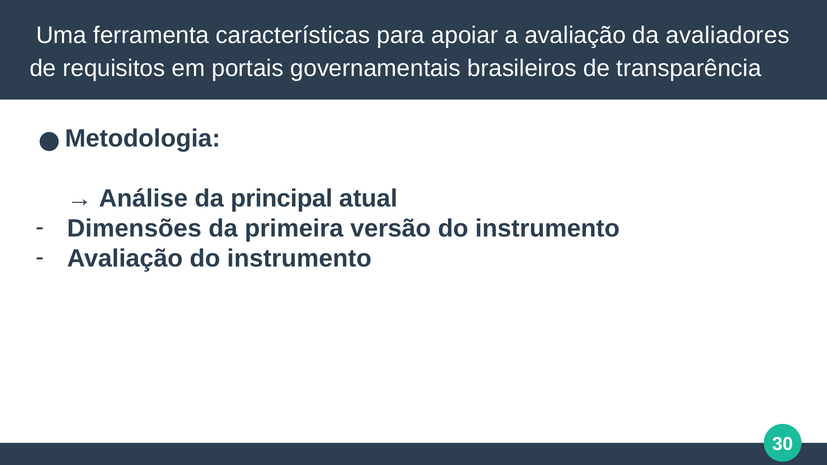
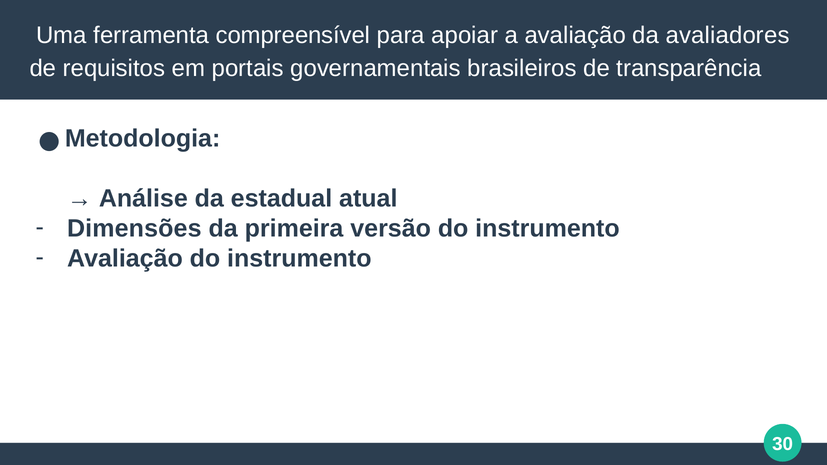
características: características -> compreensível
principal: principal -> estadual
